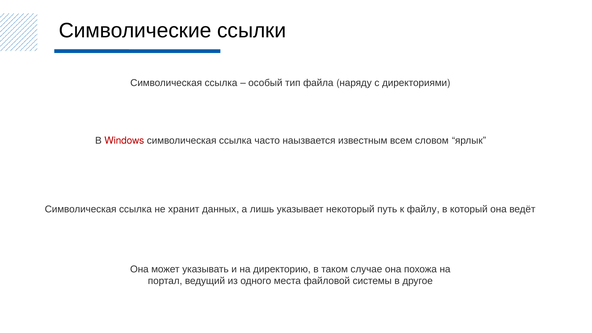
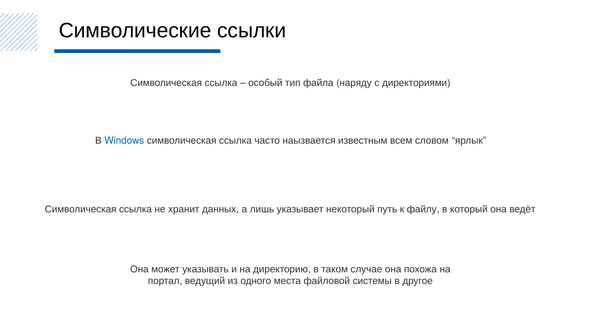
Windows colour: red -> blue
